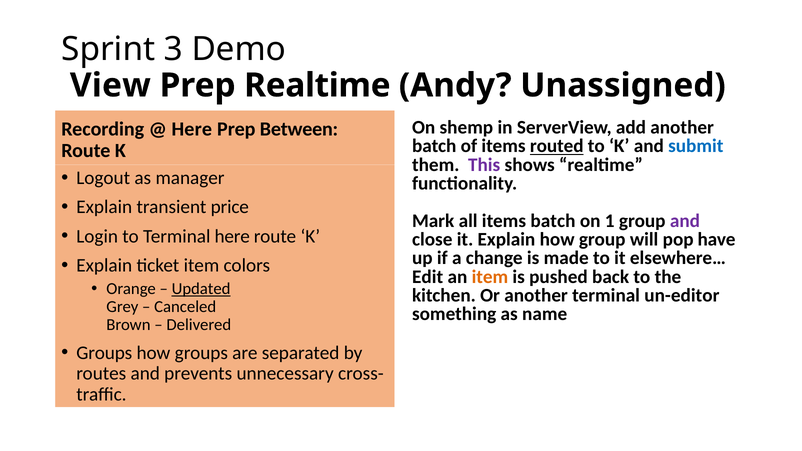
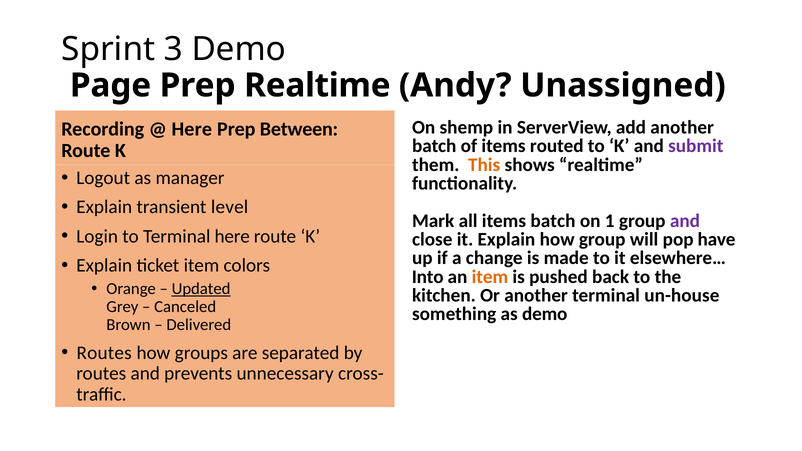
View: View -> Page
routed underline: present -> none
submit colour: blue -> purple
This colour: purple -> orange
price: price -> level
Edit: Edit -> Into
un-editor: un-editor -> un-house
as name: name -> demo
Groups at (104, 353): Groups -> Routes
